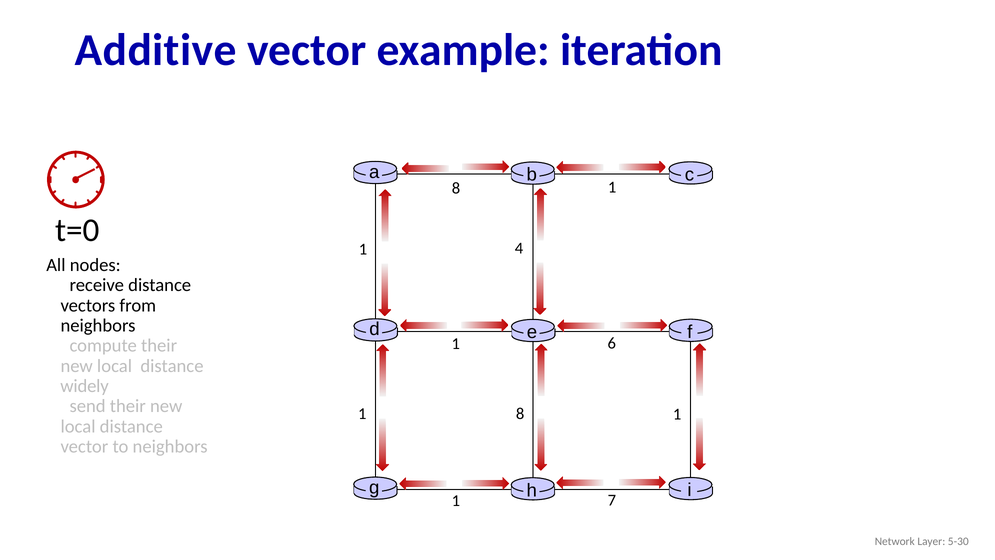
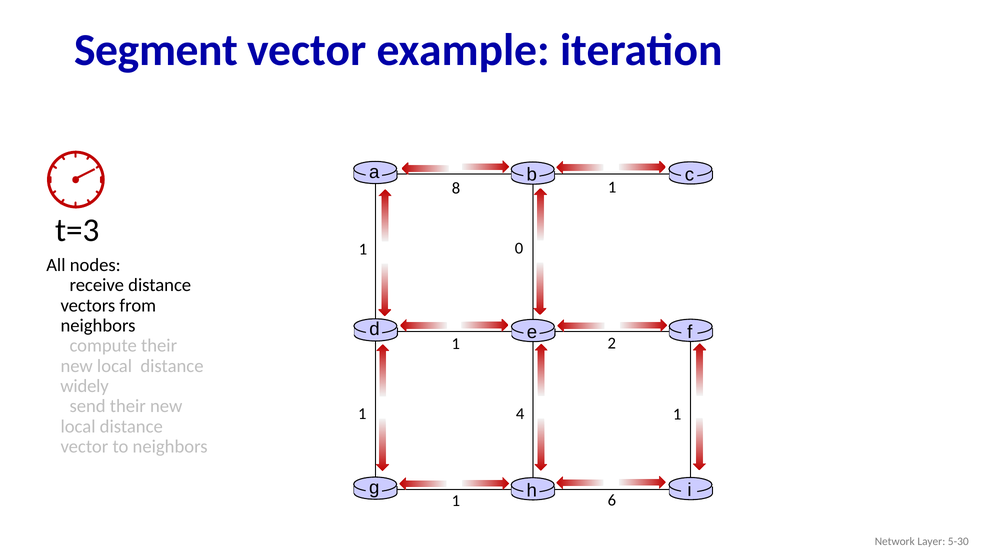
Additive: Additive -> Segment
t=0: t=0 -> t=3
4: 4 -> 0
6: 6 -> 2
1 8: 8 -> 4
7: 7 -> 6
